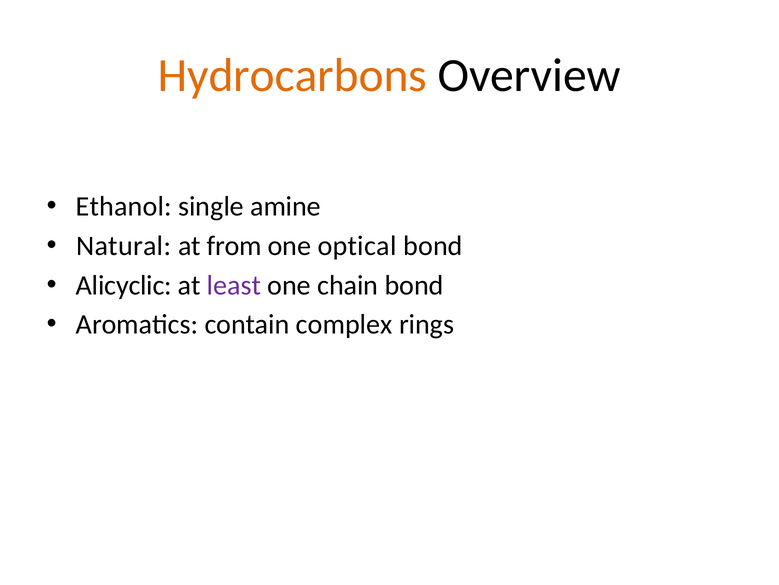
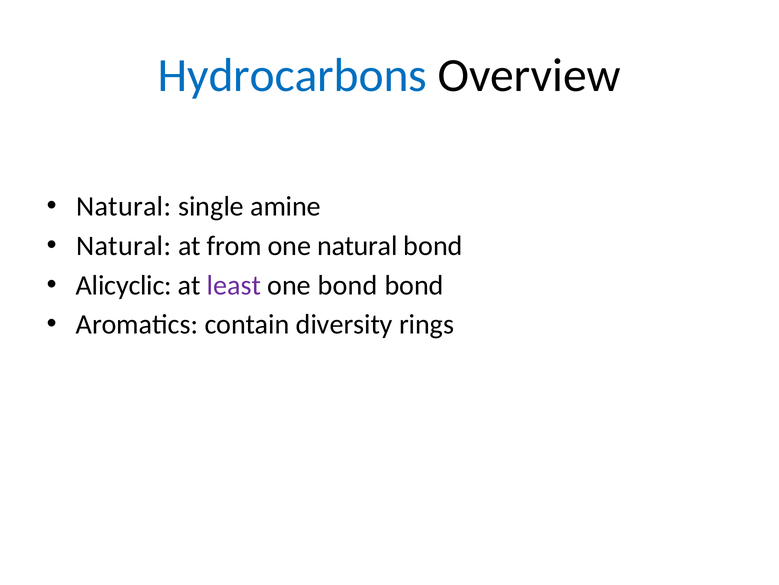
Hydrocarbons colour: orange -> blue
Ethanol at (124, 206): Ethanol -> Natural
one optical: optical -> natural
one chain: chain -> bond
complex: complex -> diversity
